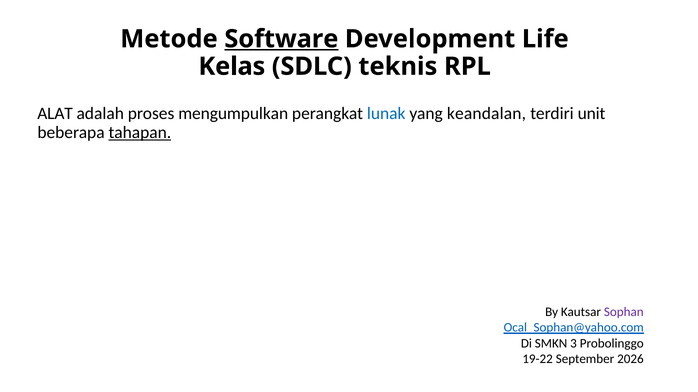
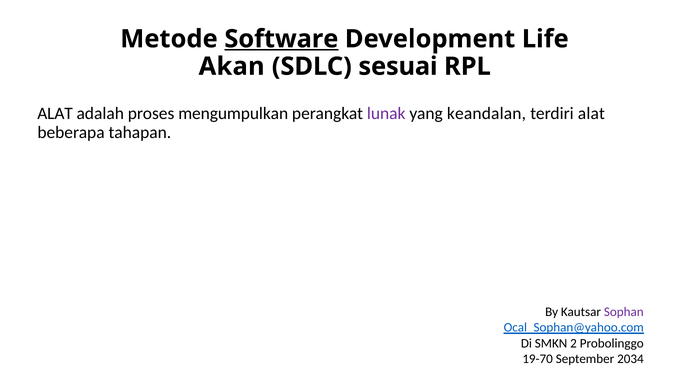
Kelas: Kelas -> Akan
teknis: teknis -> sesuai
lunak colour: blue -> purple
terdiri unit: unit -> alat
tahapan underline: present -> none
3: 3 -> 2
19-22: 19-22 -> 19-70
2026: 2026 -> 2034
